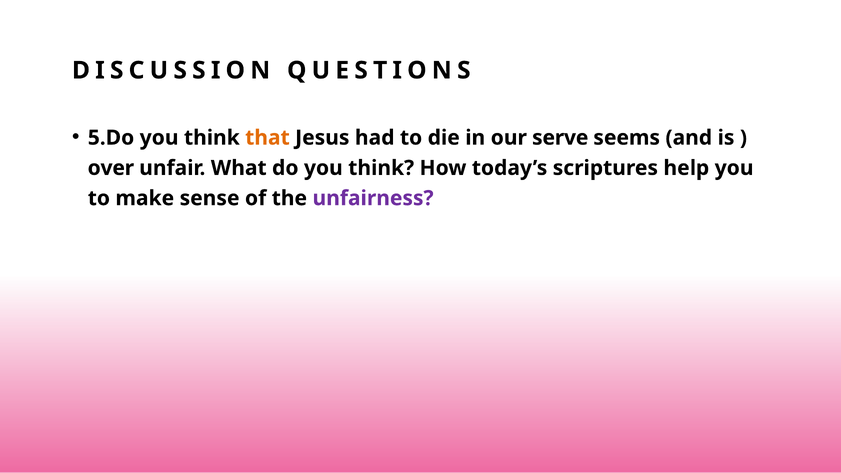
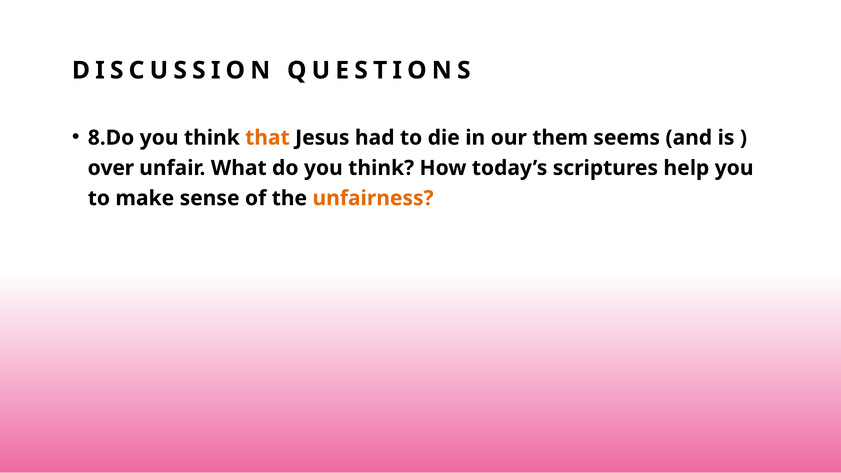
5.Do: 5.Do -> 8.Do
serve: serve -> them
unfairness colour: purple -> orange
